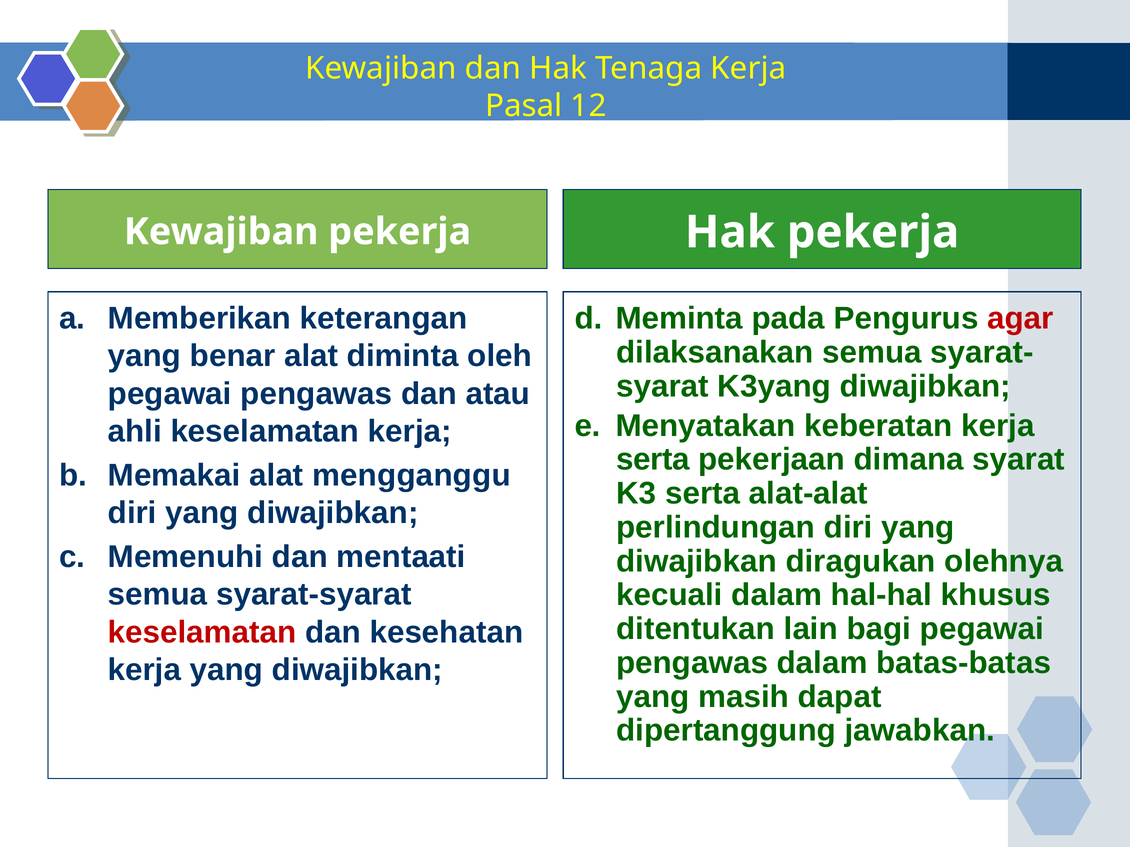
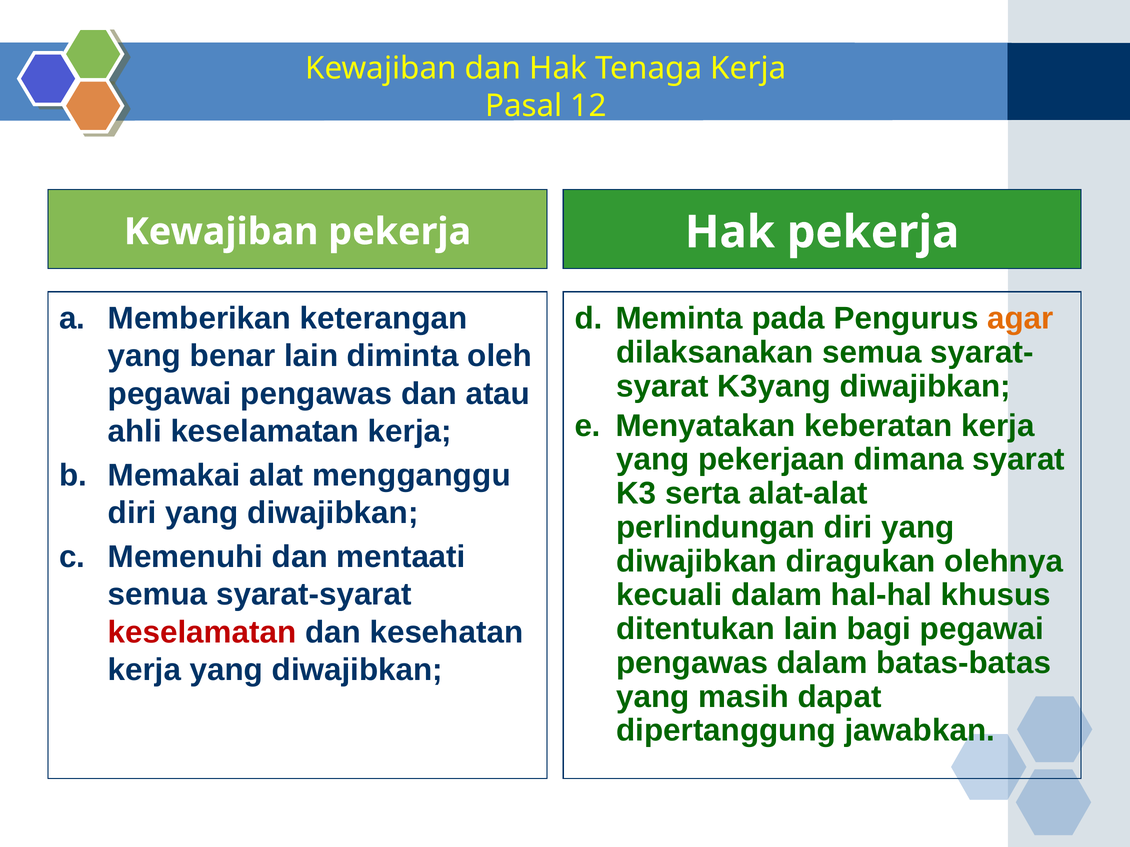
agar colour: red -> orange
benar alat: alat -> lain
serta at (653, 460): serta -> yang
